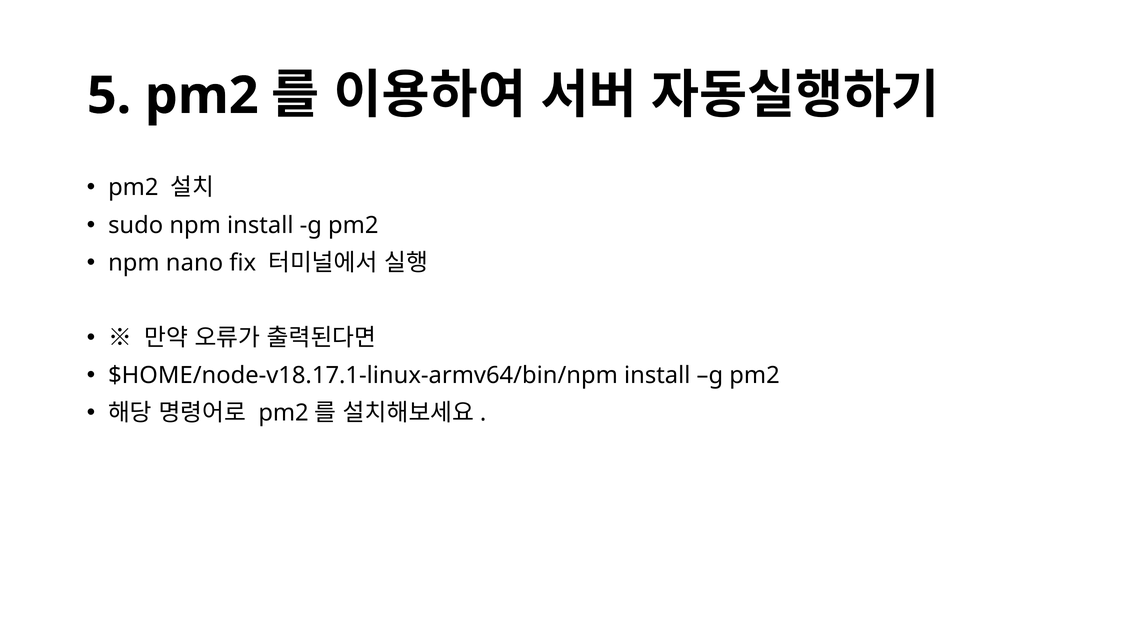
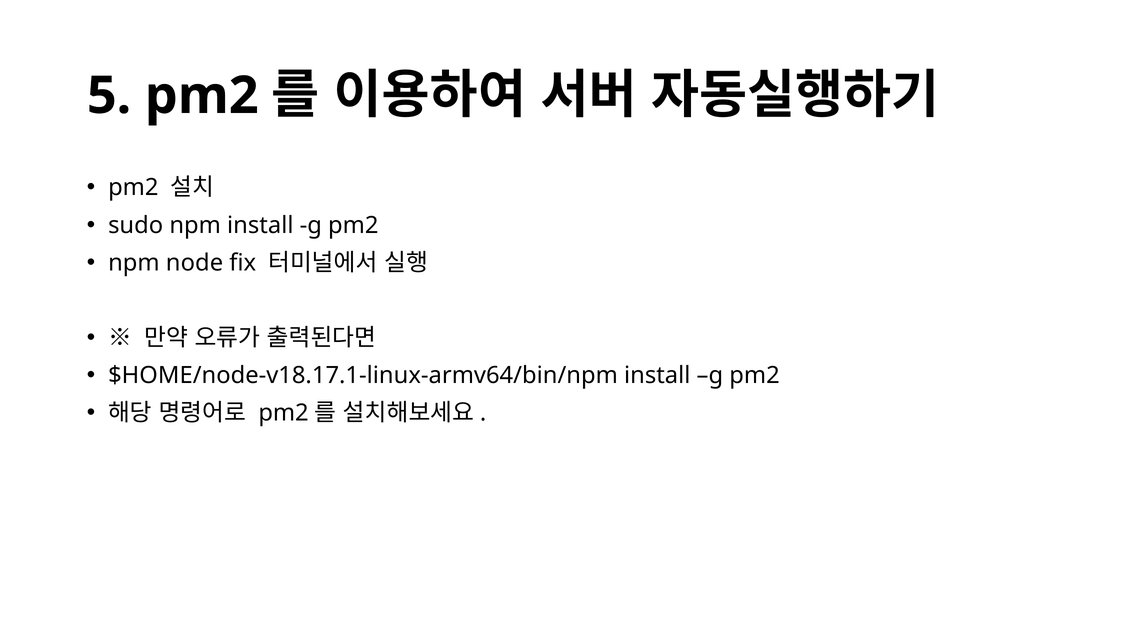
nano: nano -> node
